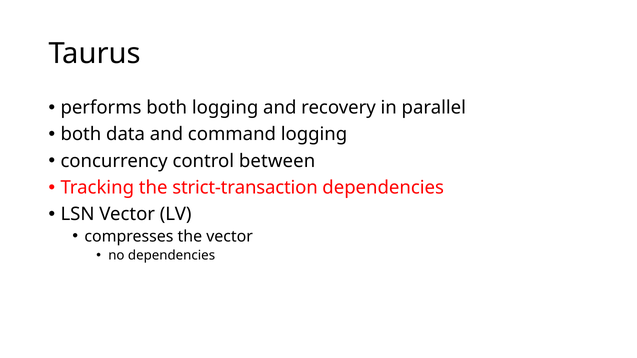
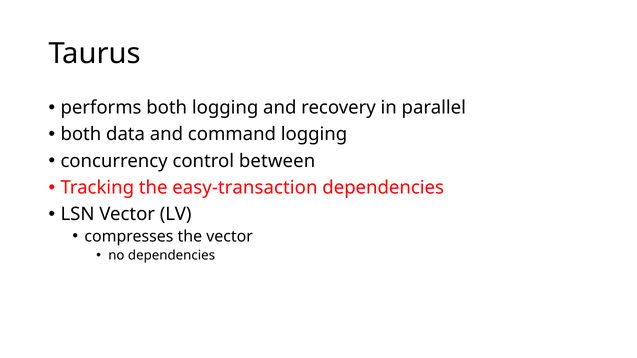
strict-transaction: strict-transaction -> easy-transaction
